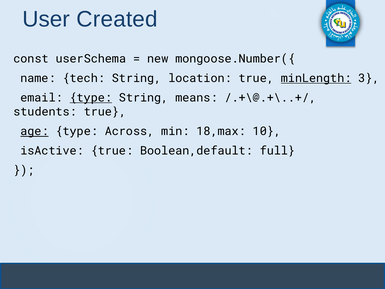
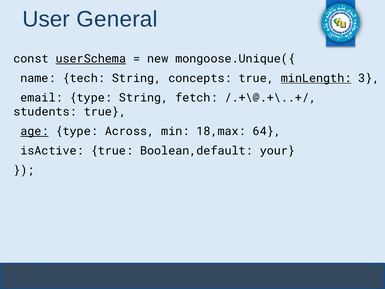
Created: Created -> General
userSchema underline: none -> present
mongoose.Number({: mongoose.Number({ -> mongoose.Unique({
location: location -> concepts
type at (91, 98) underline: present -> none
means: means -> fetch
10: 10 -> 64
full: full -> your
